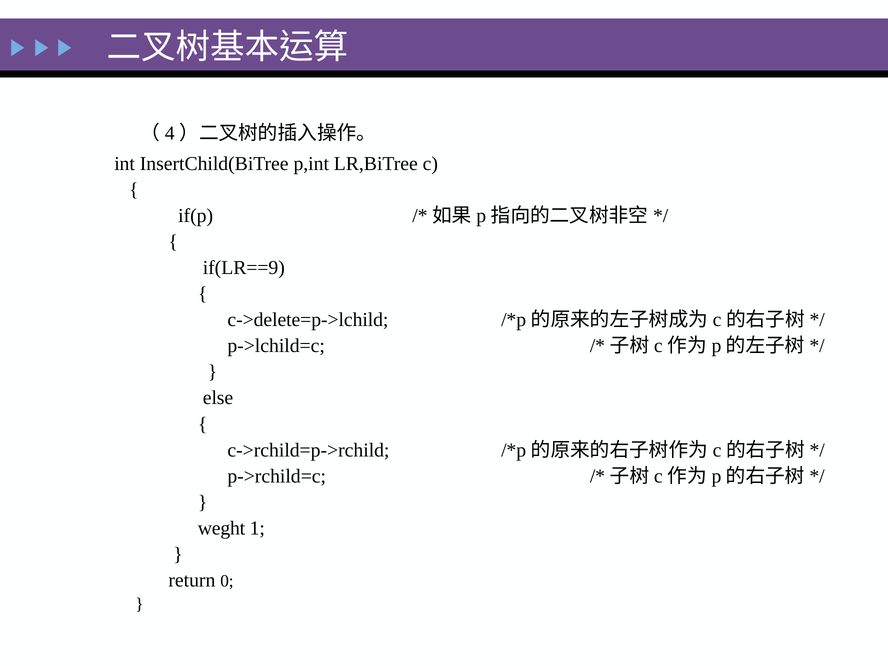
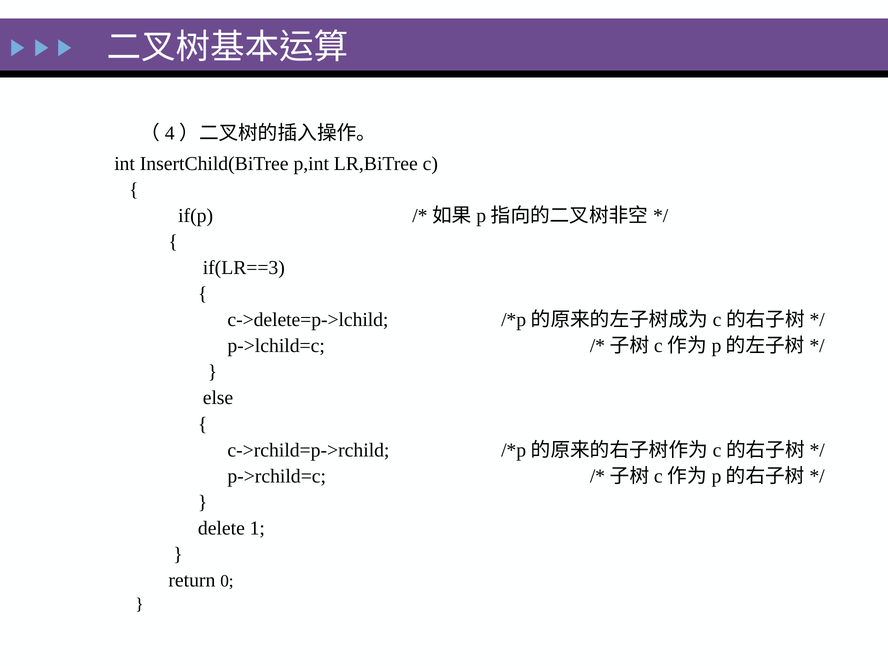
if(LR==9: if(LR==9 -> if(LR==3
weght: weght -> delete
